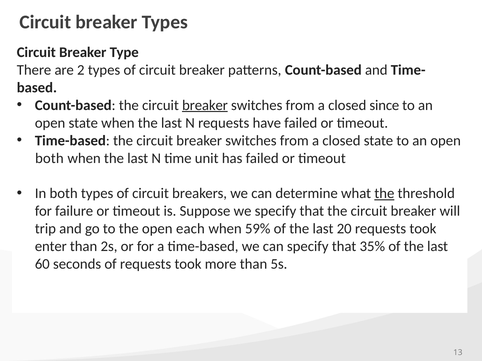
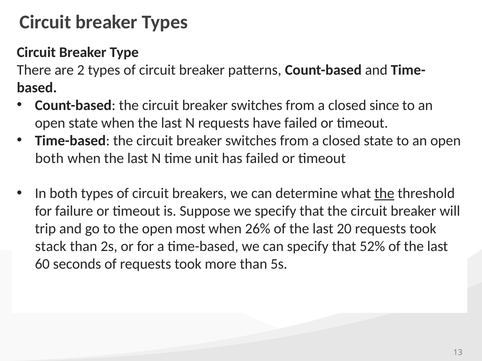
breaker at (205, 105) underline: present -> none
each: each -> most
59%: 59% -> 26%
enter: enter -> stack
35%: 35% -> 52%
